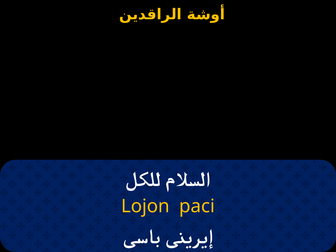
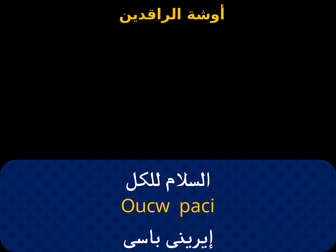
Lojon: Lojon -> Oucw
